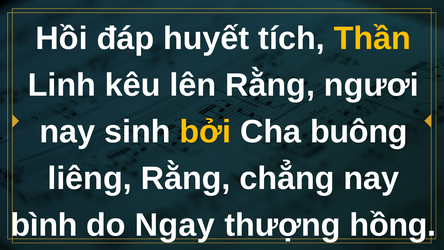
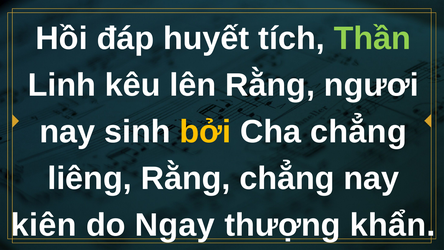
Thần colour: yellow -> light green
Cha buông: buông -> chẳng
bình: bình -> kiên
hồng: hồng -> khẩn
